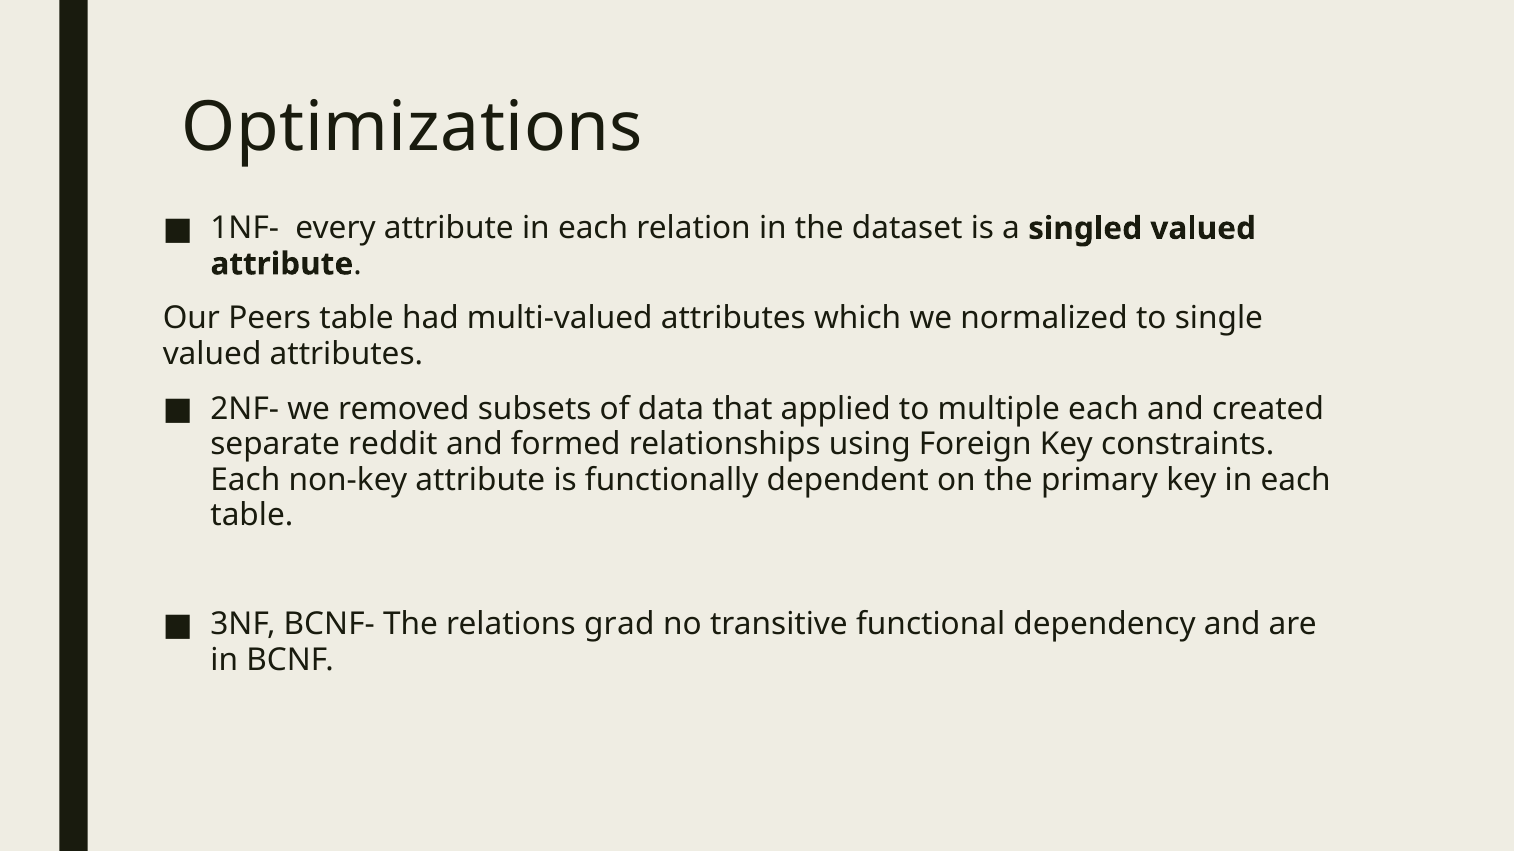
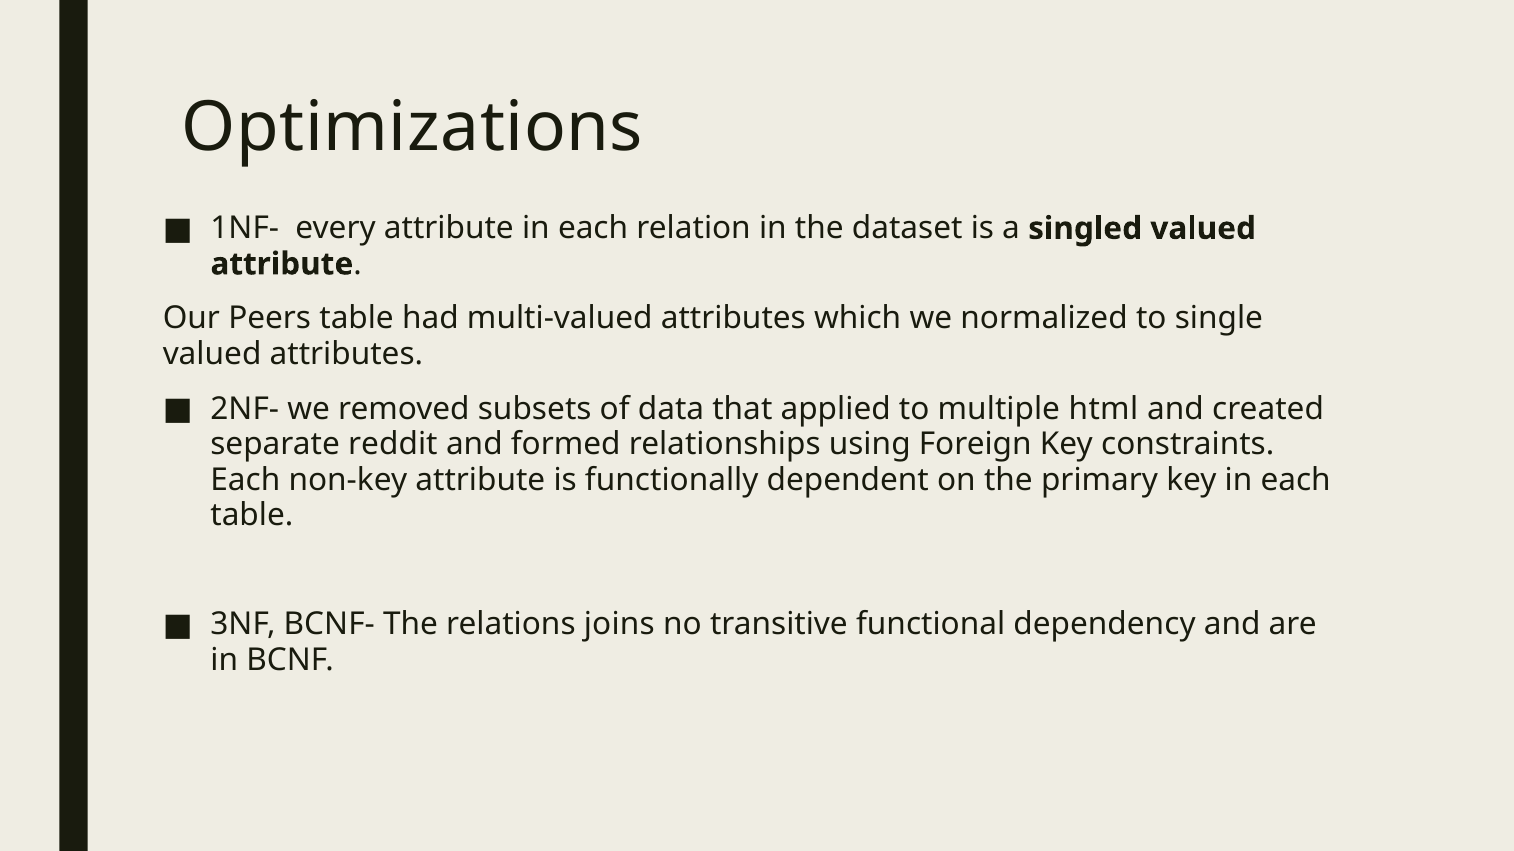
multiple each: each -> html
grad: grad -> joins
